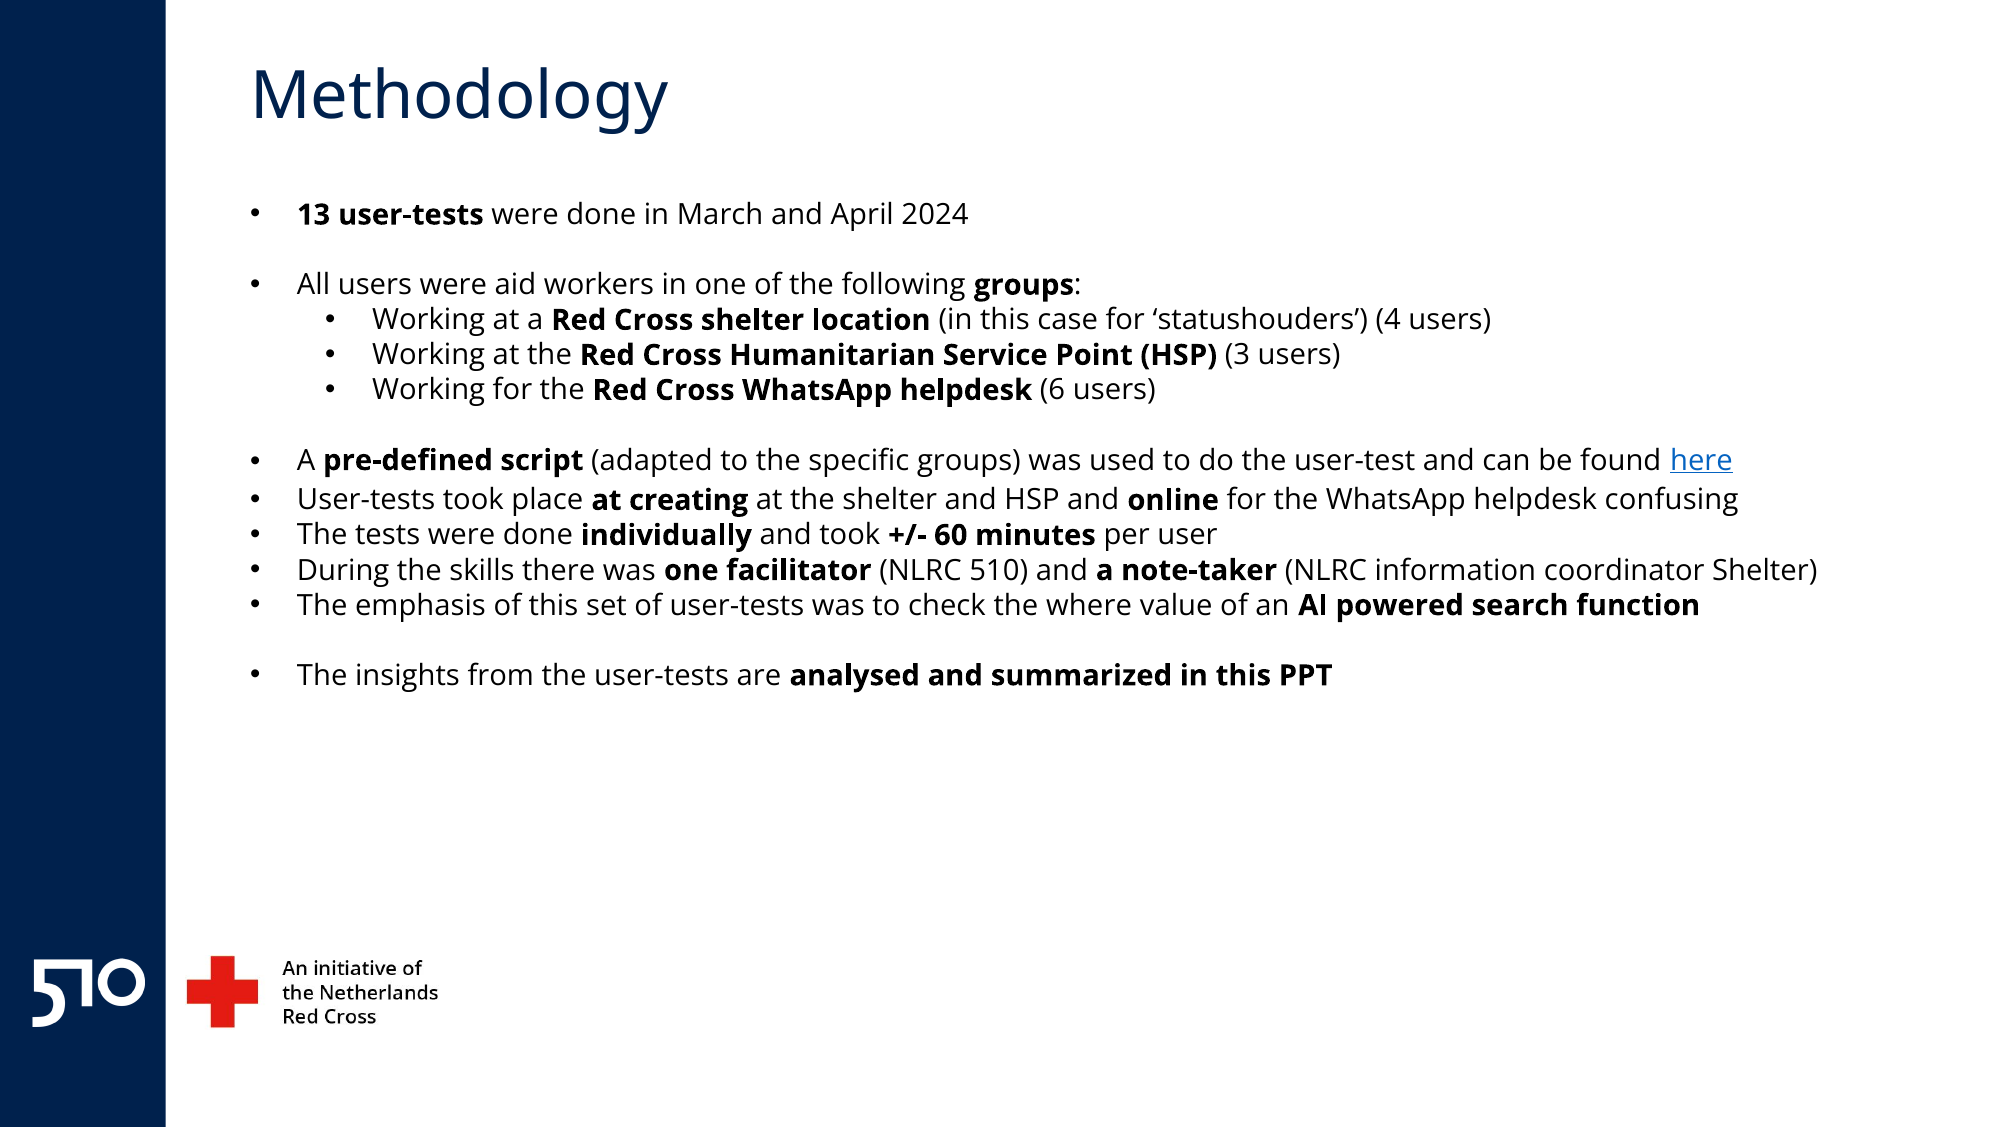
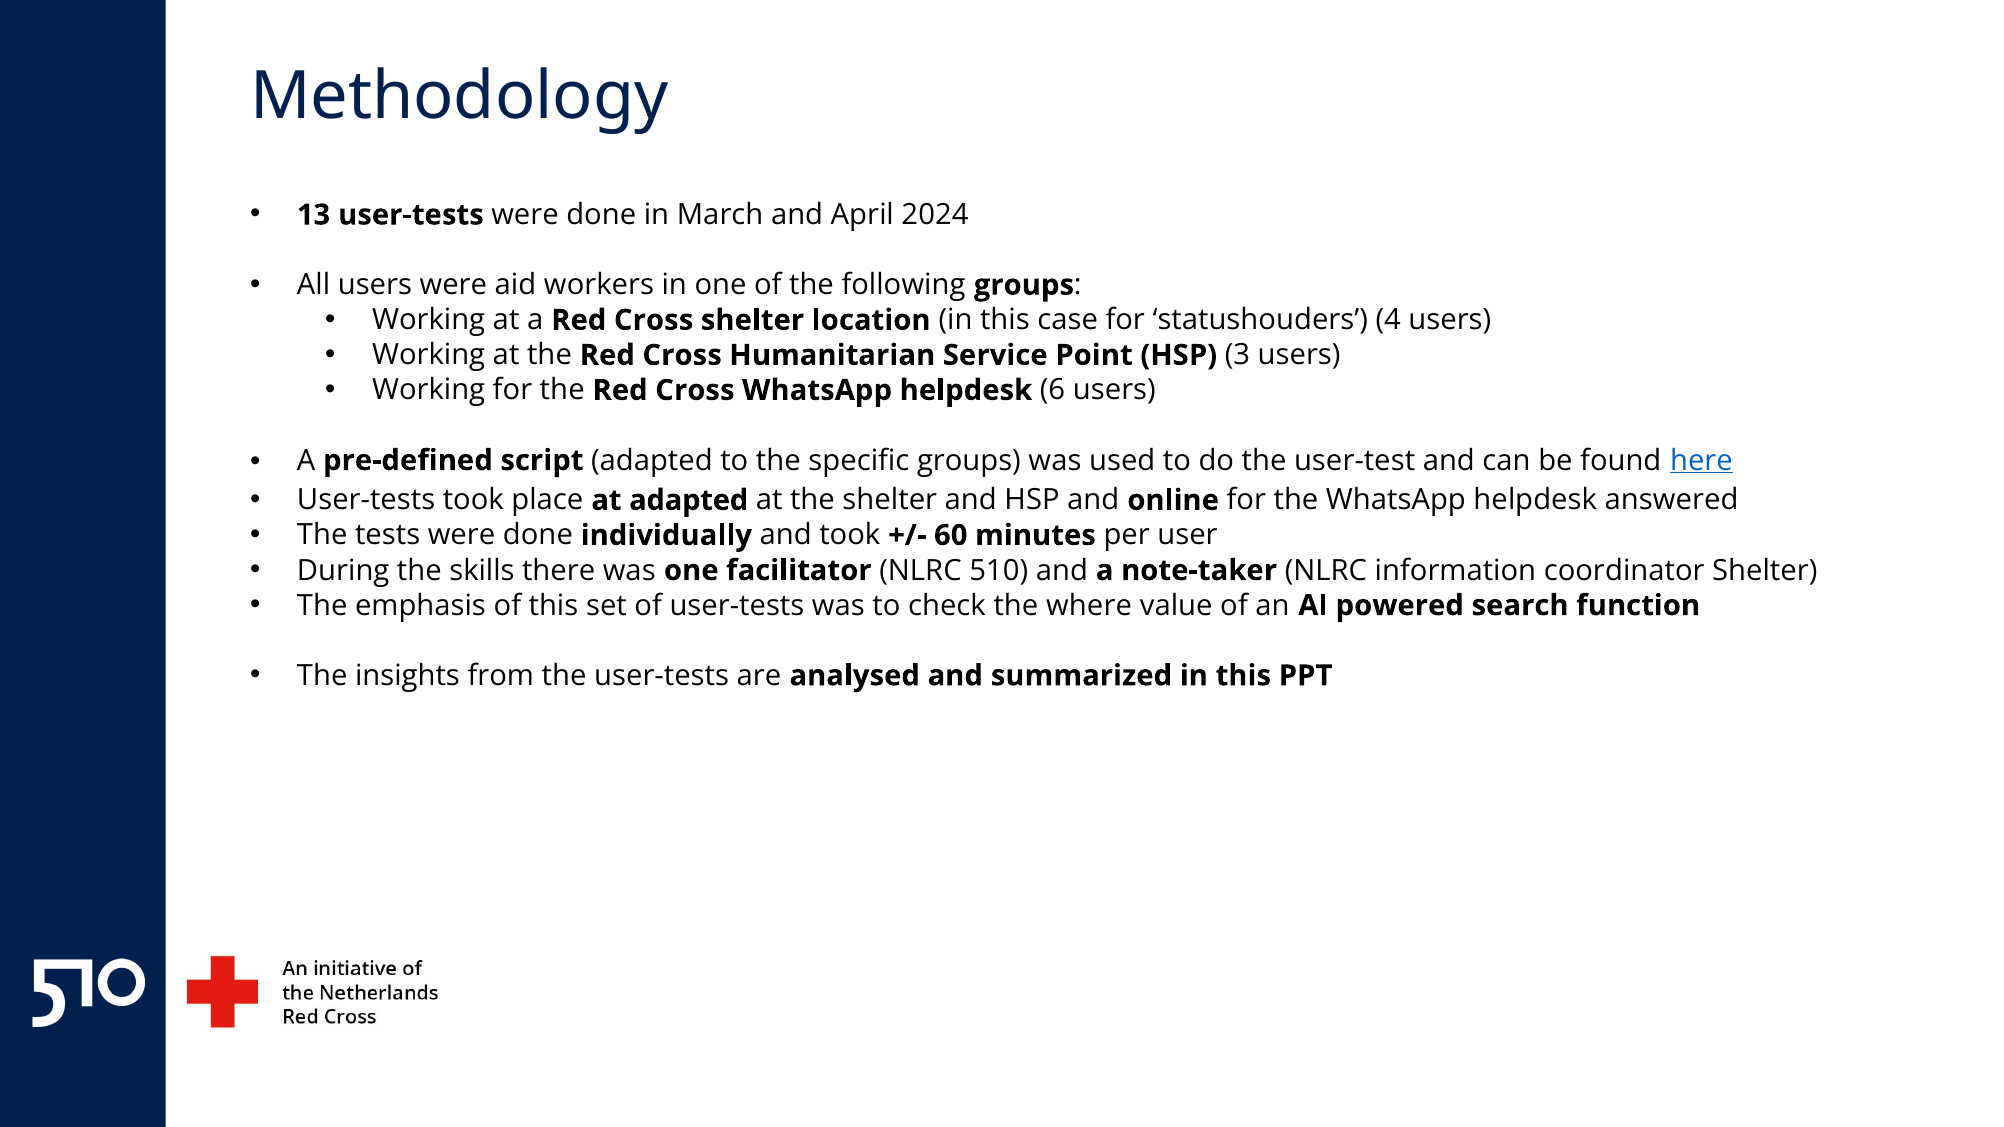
at creating: creating -> adapted
confusing: confusing -> answered
